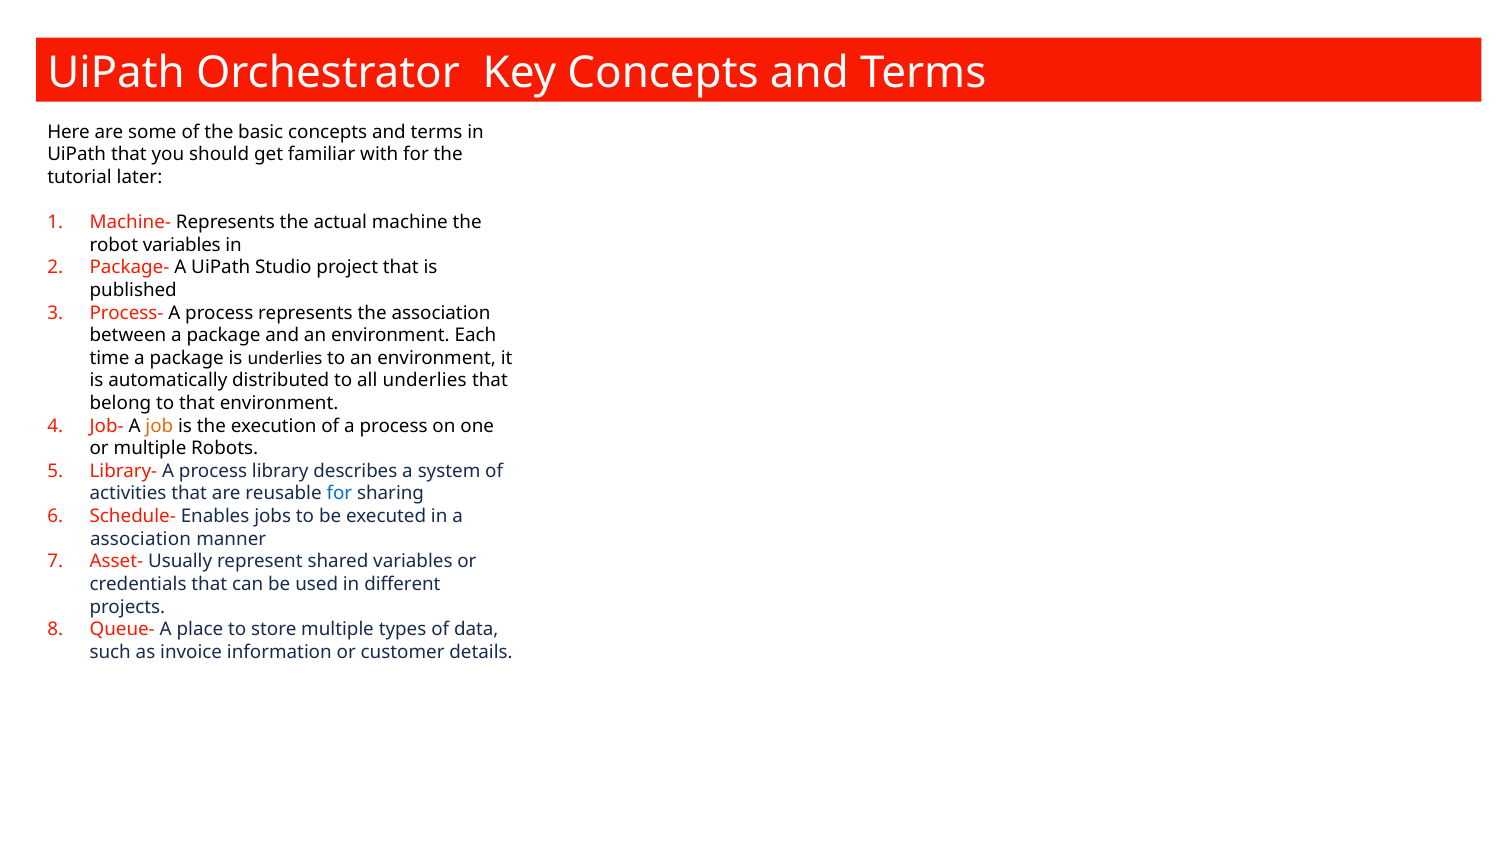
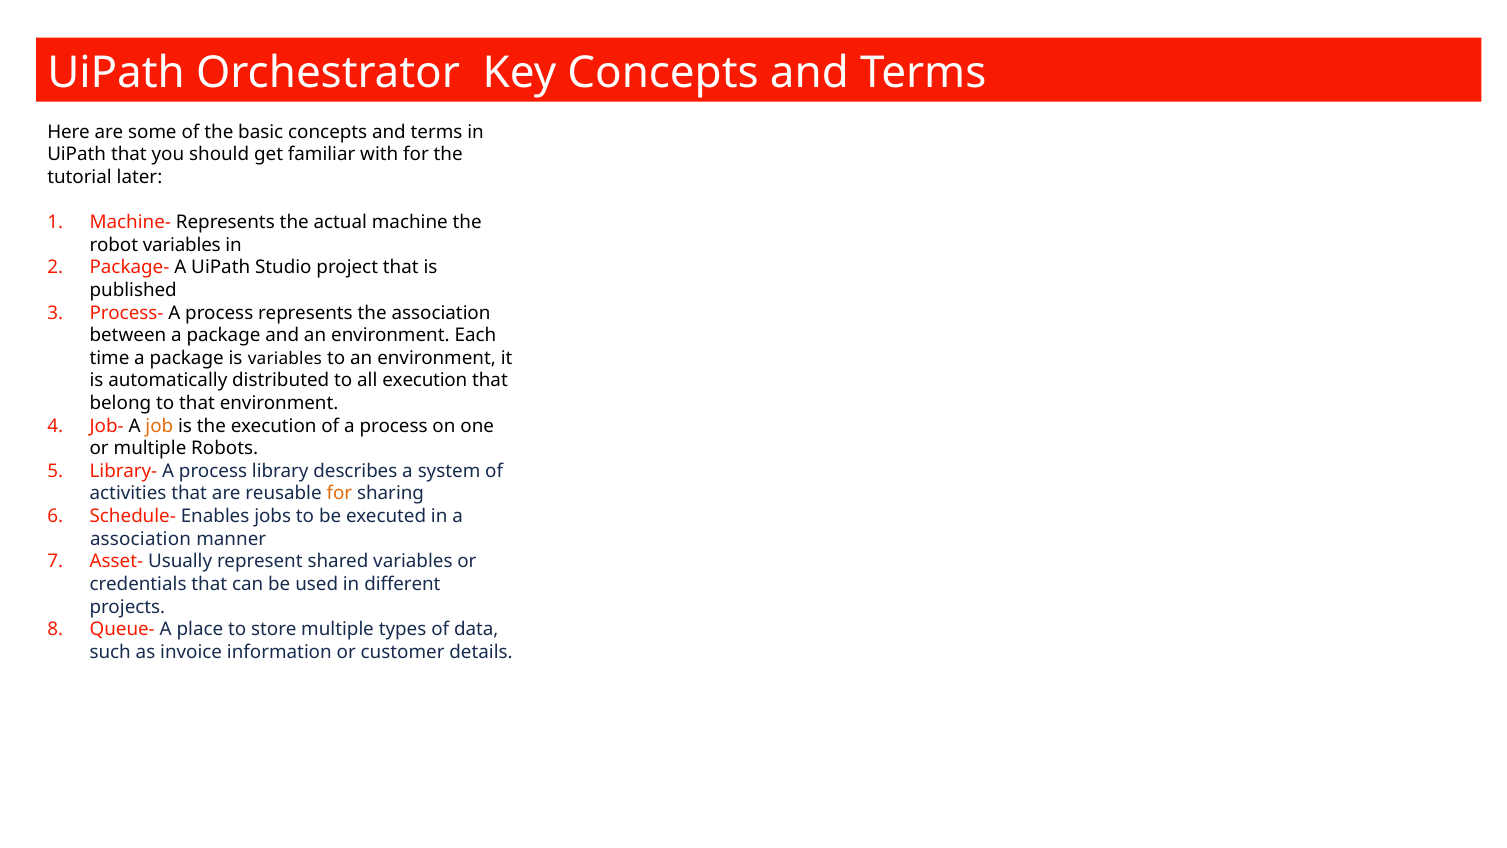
is underlies: underlies -> variables
all underlies: underlies -> execution
for at (339, 494) colour: blue -> orange
